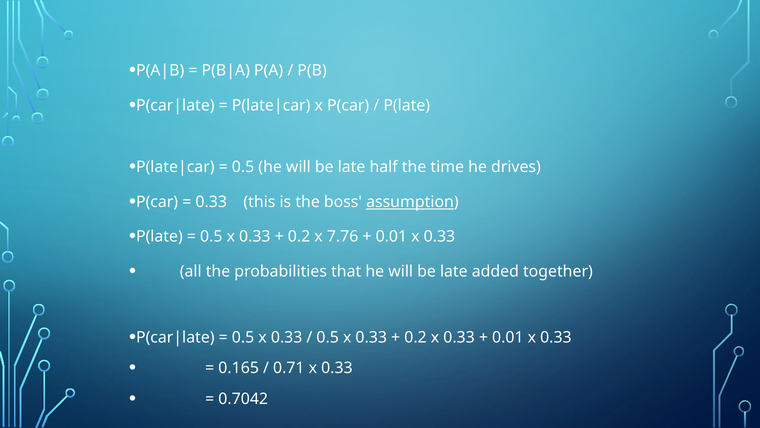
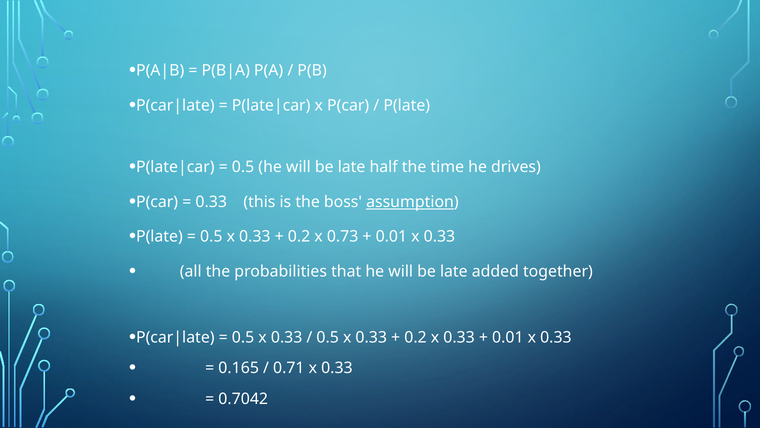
7.76: 7.76 -> 0.73
